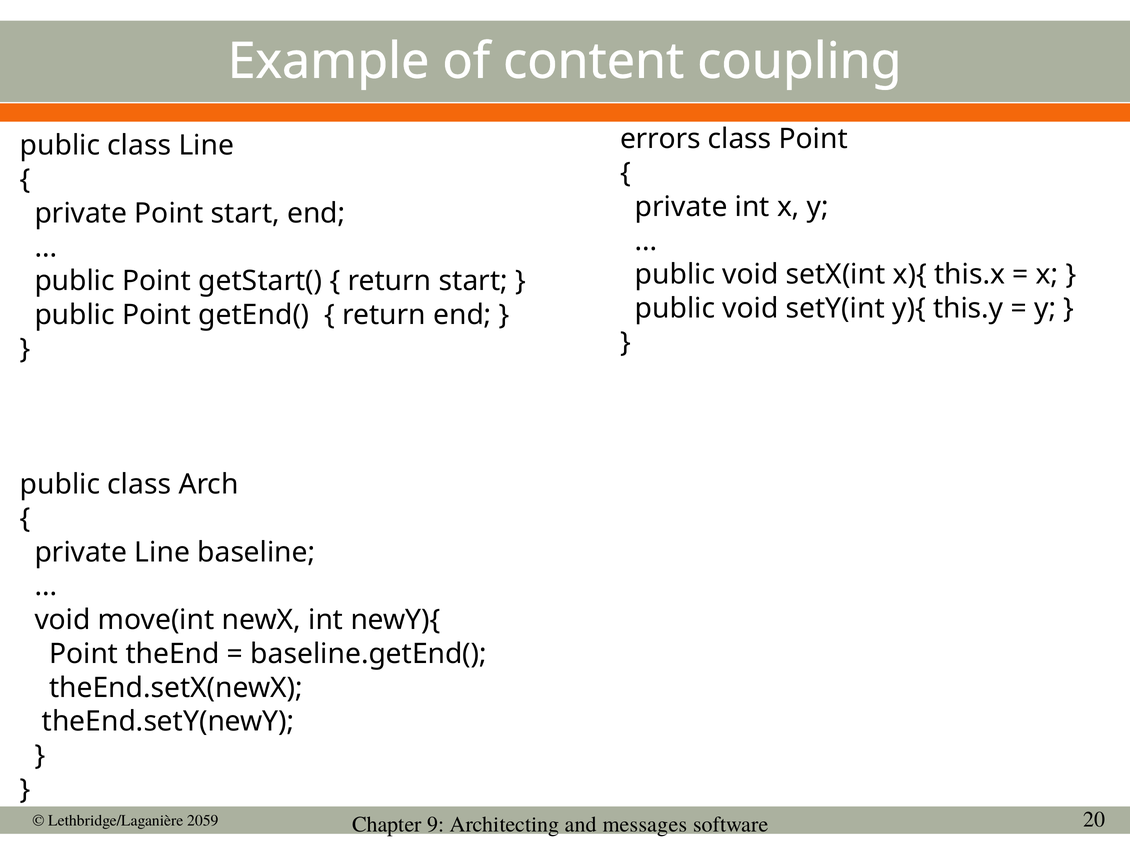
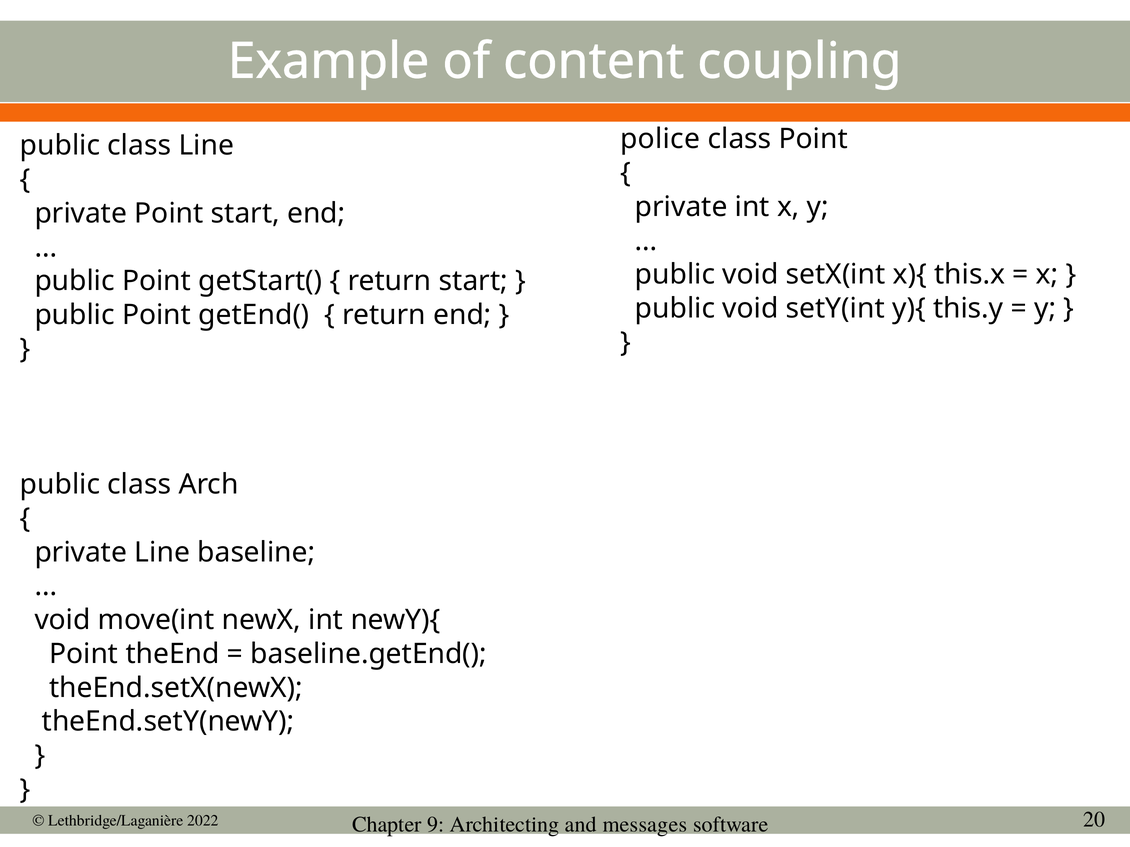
errors: errors -> police
2059: 2059 -> 2022
